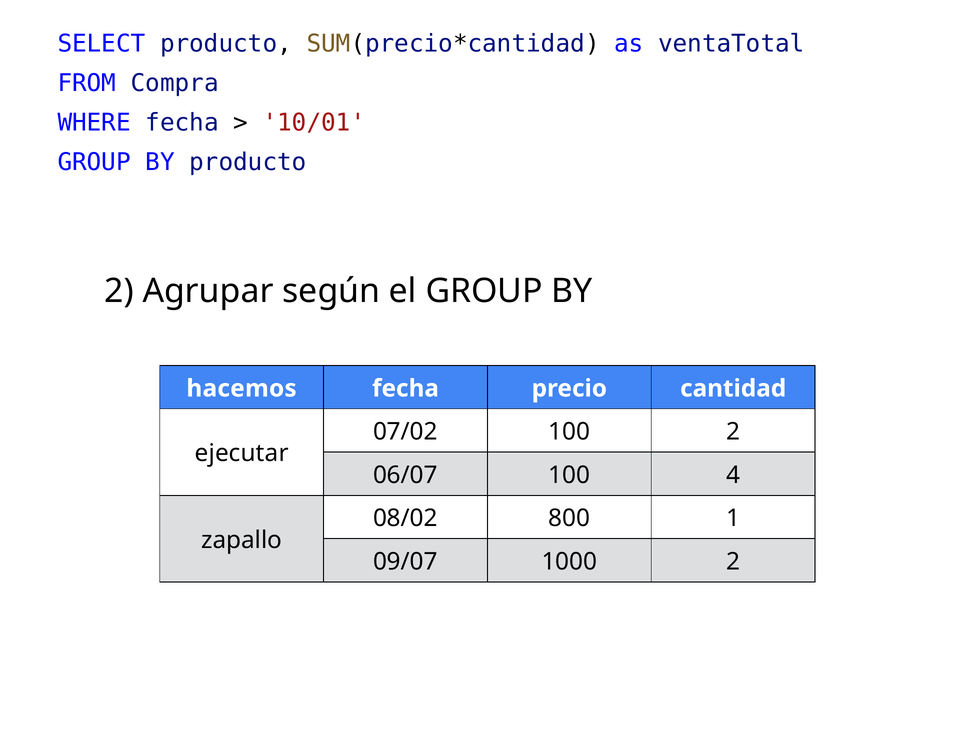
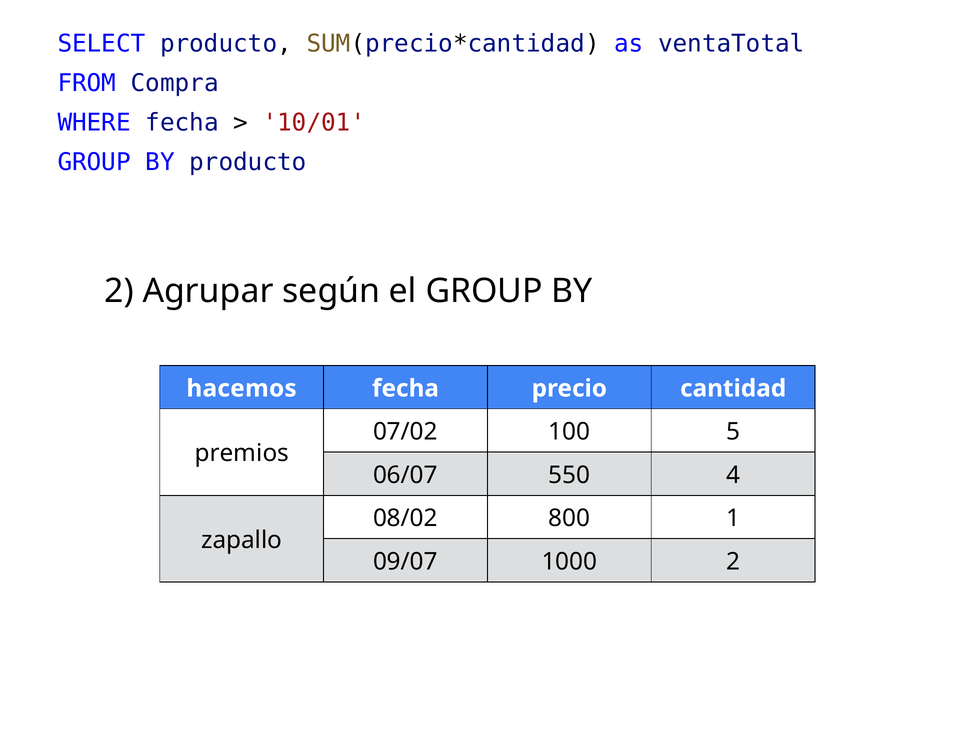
100 2: 2 -> 5
ejecutar: ejecutar -> premios
06/07 100: 100 -> 550
